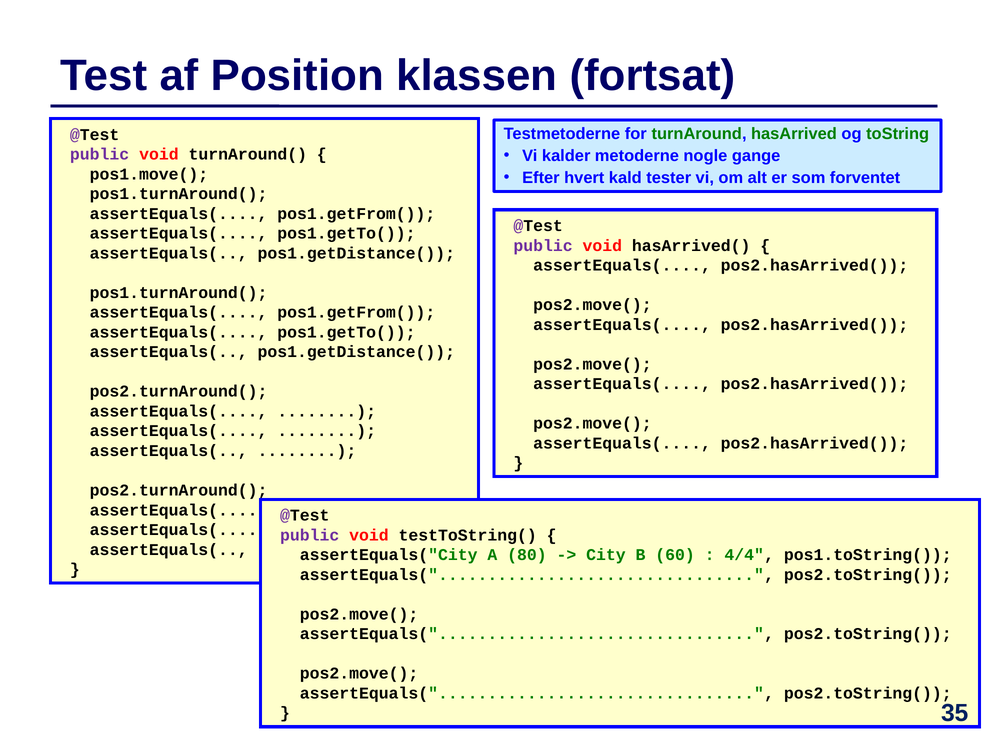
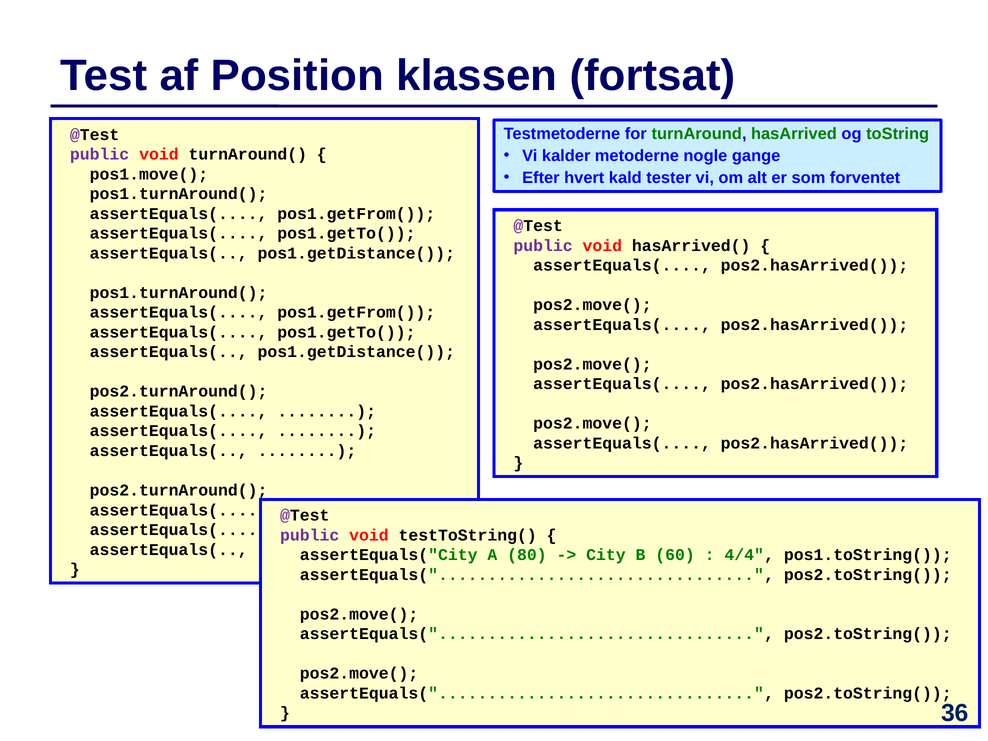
35: 35 -> 36
